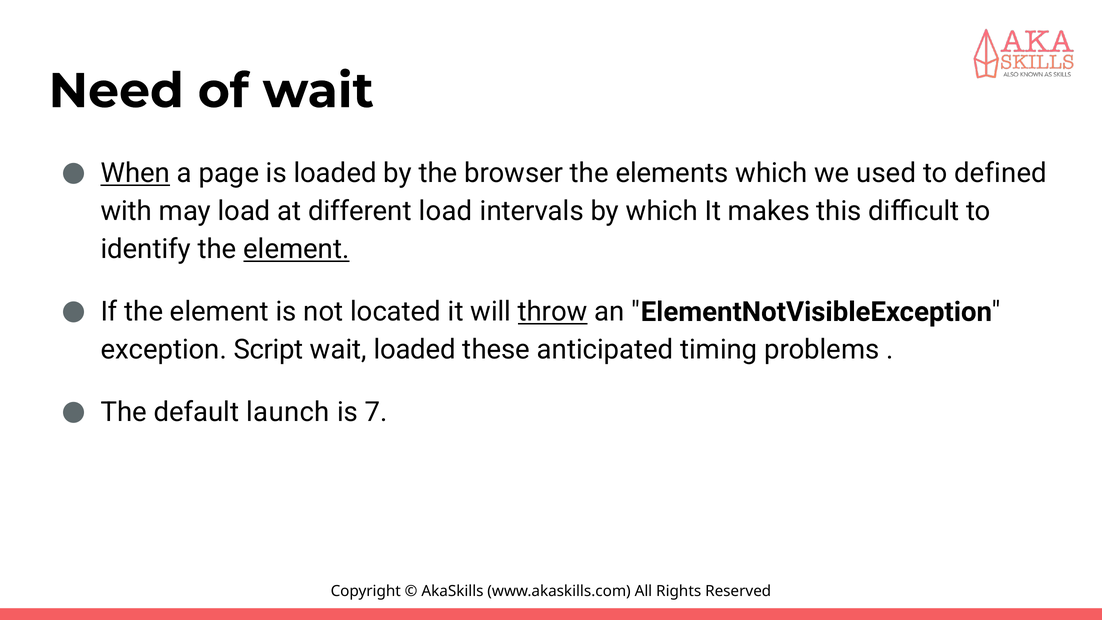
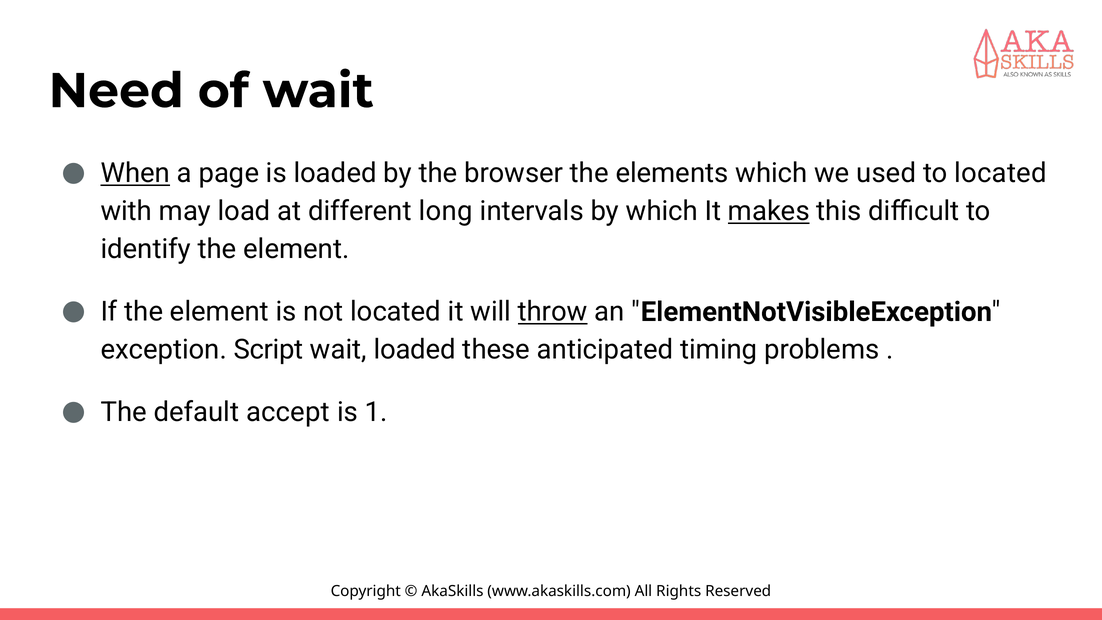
to defined: defined -> located
different load: load -> long
makes underline: none -> present
element at (296, 249) underline: present -> none
launch: launch -> accept
7: 7 -> 1
